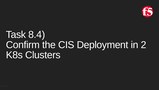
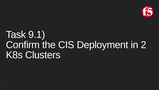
8.4: 8.4 -> 9.1
